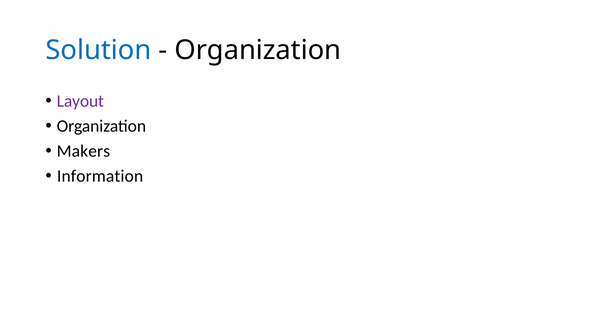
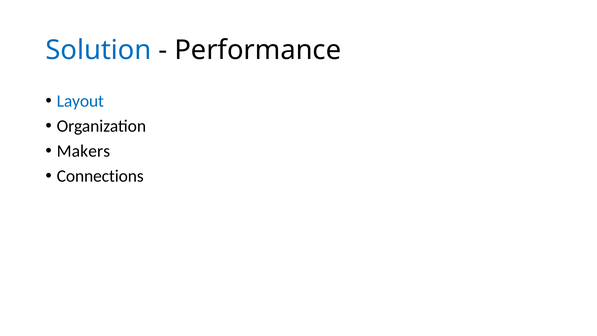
Organization at (258, 50): Organization -> Performance
Layout colour: purple -> blue
Information: Information -> Connections
